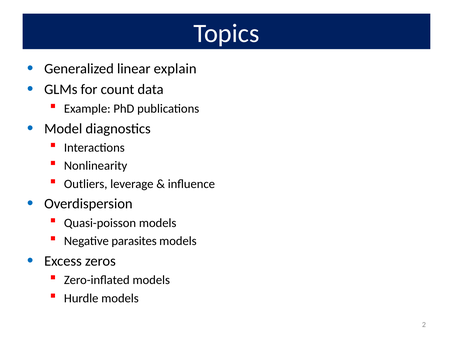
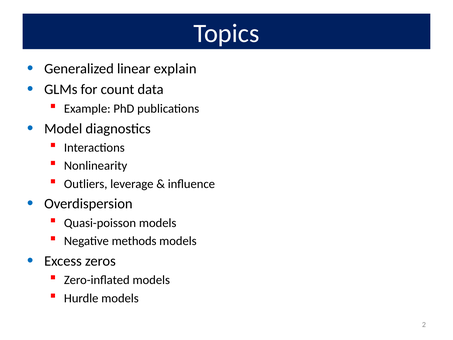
parasites: parasites -> methods
